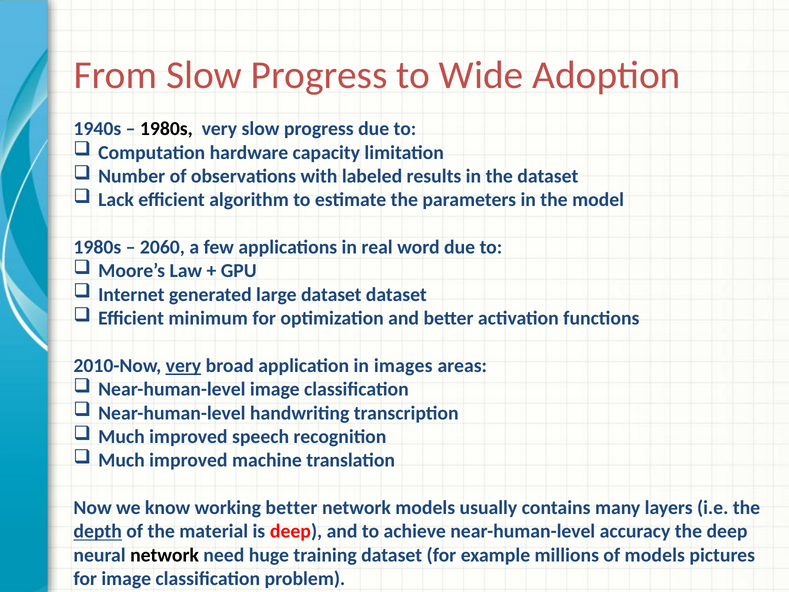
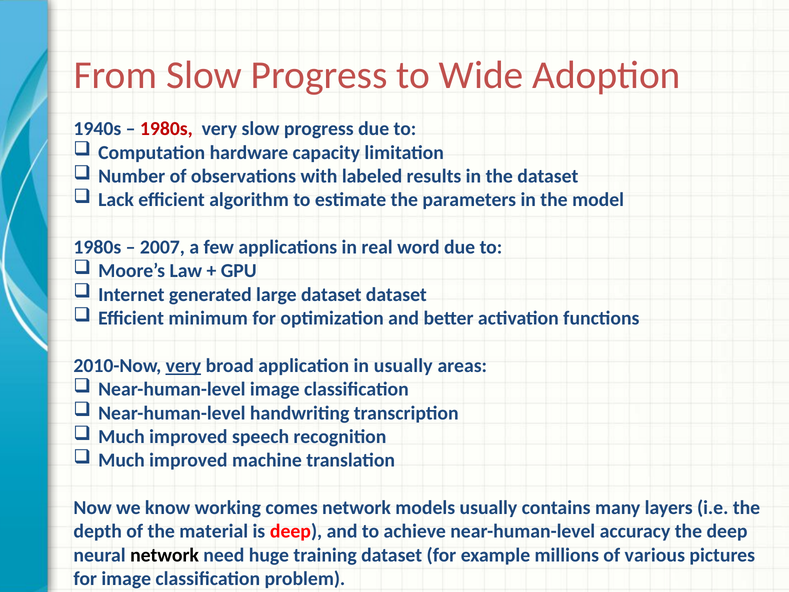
1980s at (166, 129) colour: black -> red
2060: 2060 -> 2007
in images: images -> usually
working better: better -> comes
depth underline: present -> none
of models: models -> various
